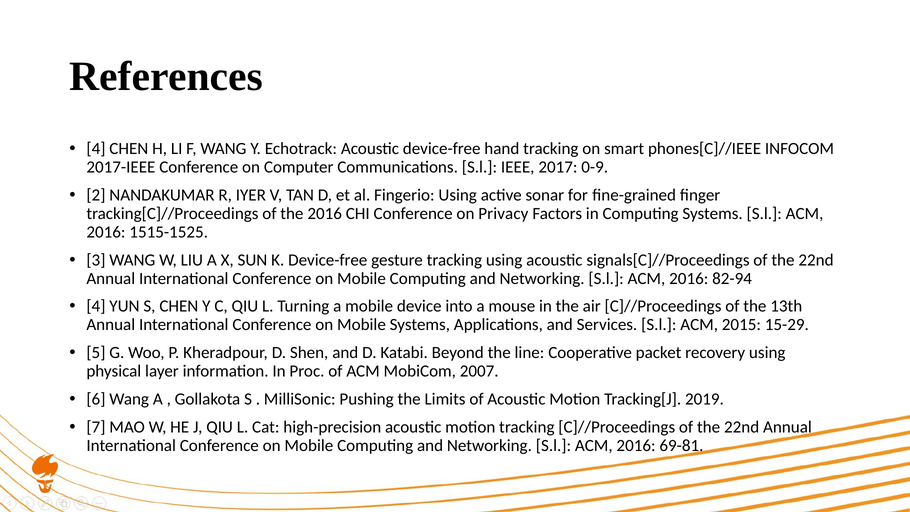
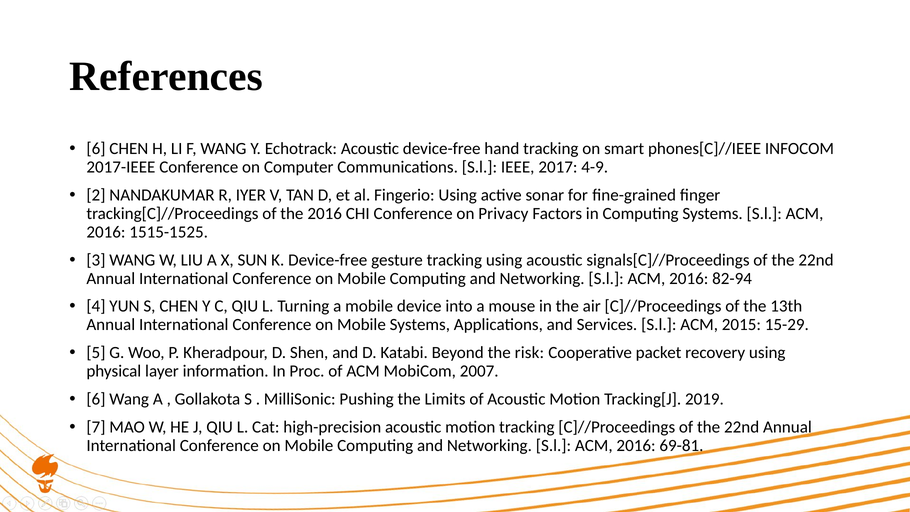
4 at (96, 149): 4 -> 6
0-9: 0-9 -> 4-9
line: line -> risk
